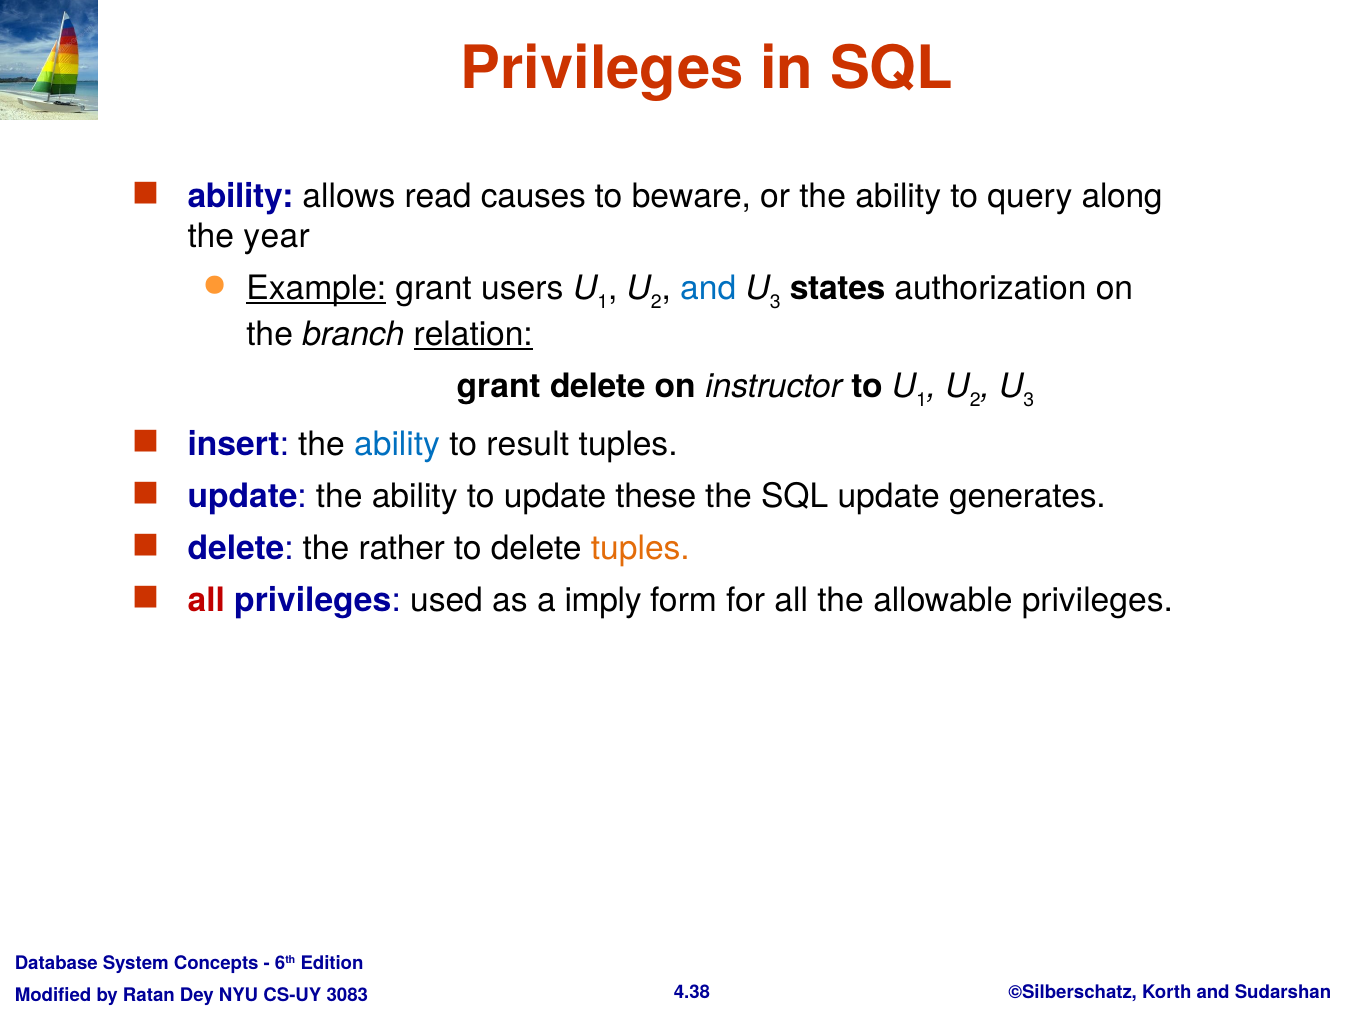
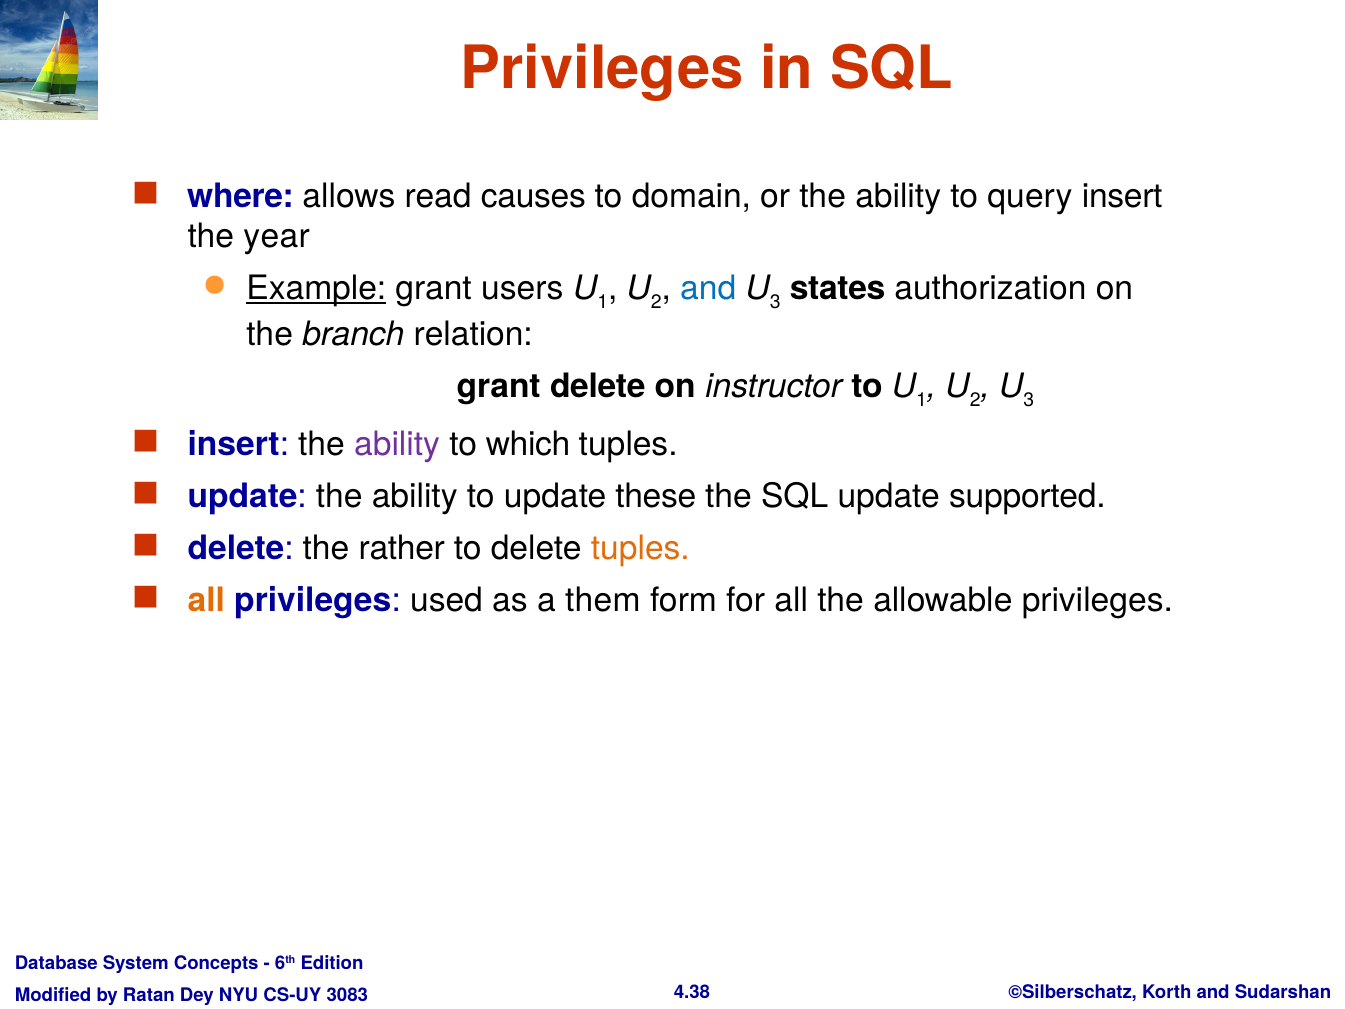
ability at (241, 196): ability -> where
beware: beware -> domain
query along: along -> insert
relation underline: present -> none
ability at (397, 444) colour: blue -> purple
result: result -> which
generates: generates -> supported
all at (206, 601) colour: red -> orange
imply: imply -> them
